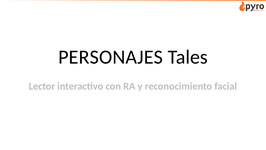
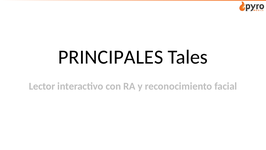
PERSONAJES: PERSONAJES -> PRINCIPALES
